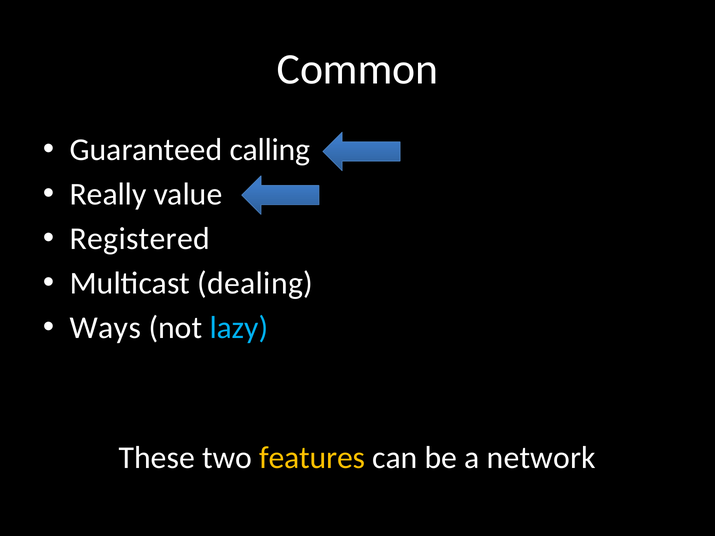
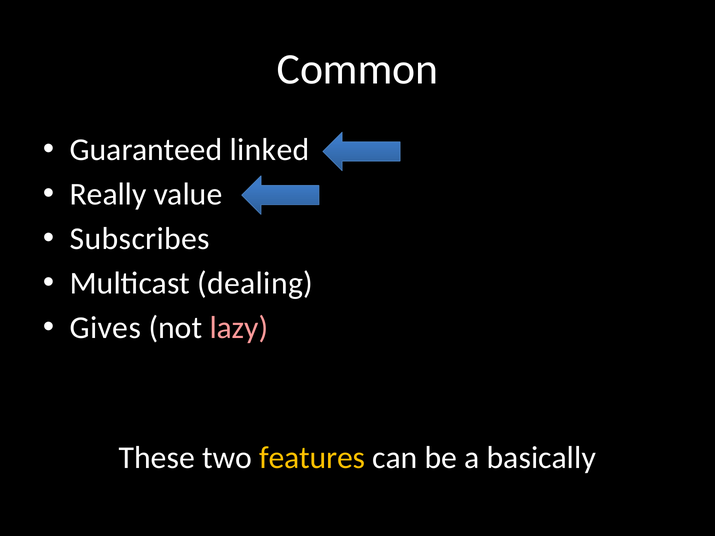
calling: calling -> linked
Registered: Registered -> Subscribes
Ways: Ways -> Gives
lazy colour: light blue -> pink
network: network -> basically
